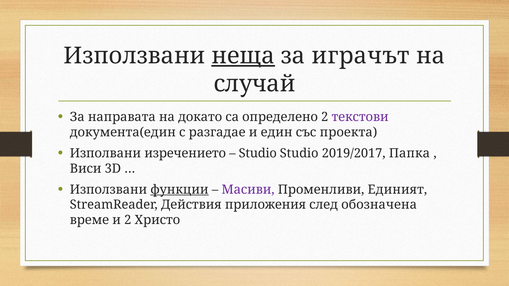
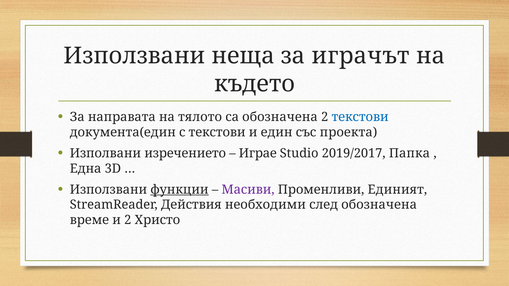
неща underline: present -> none
случай: случай -> където
докато: докато -> тялото
са определено: определено -> обозначена
текстови at (360, 117) colour: purple -> blue
с разгадае: разгадае -> текстови
Studio at (258, 153): Studio -> Играе
Виси: Виси -> Една
приложения: приложения -> необходими
